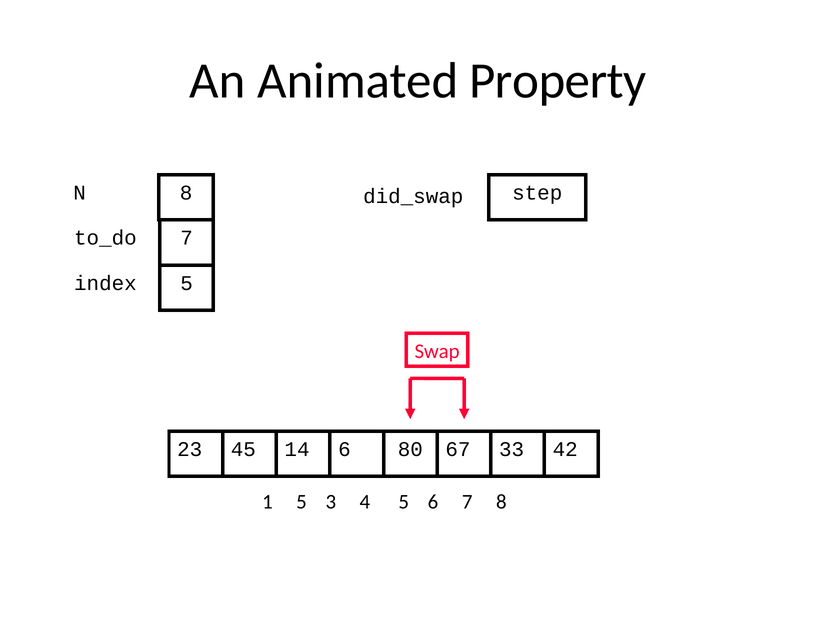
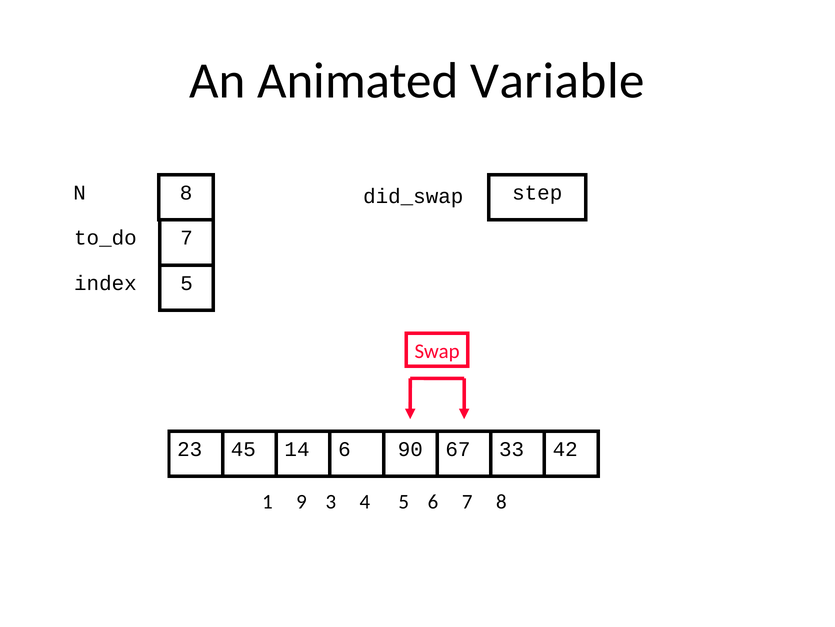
Property: Property -> Variable
80: 80 -> 90
1 5: 5 -> 9
